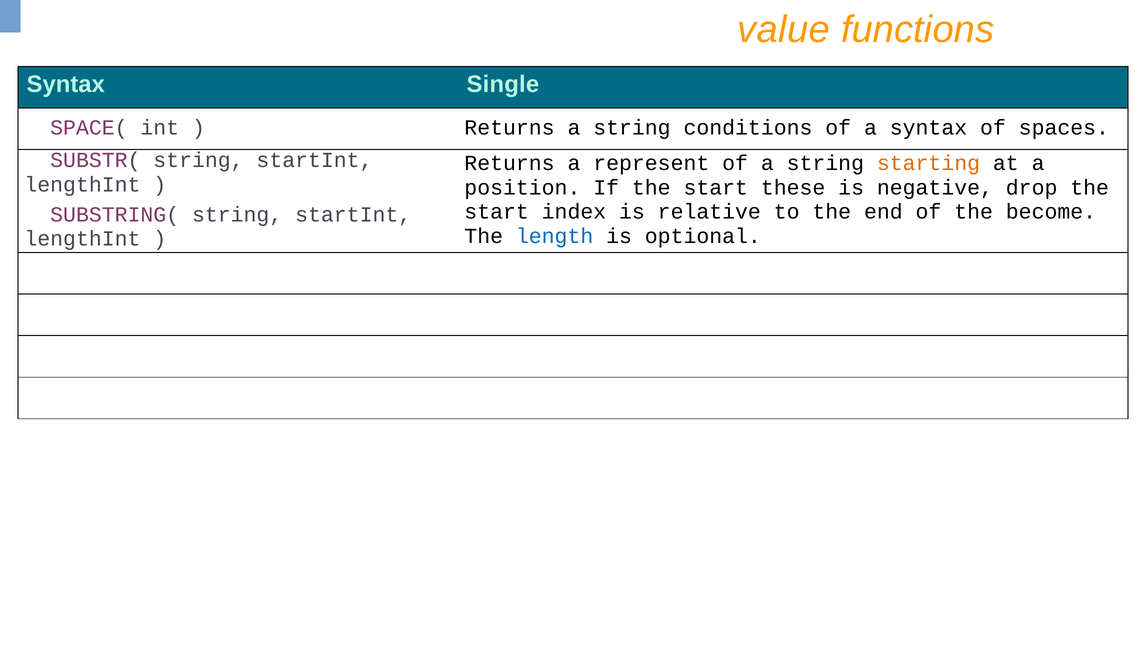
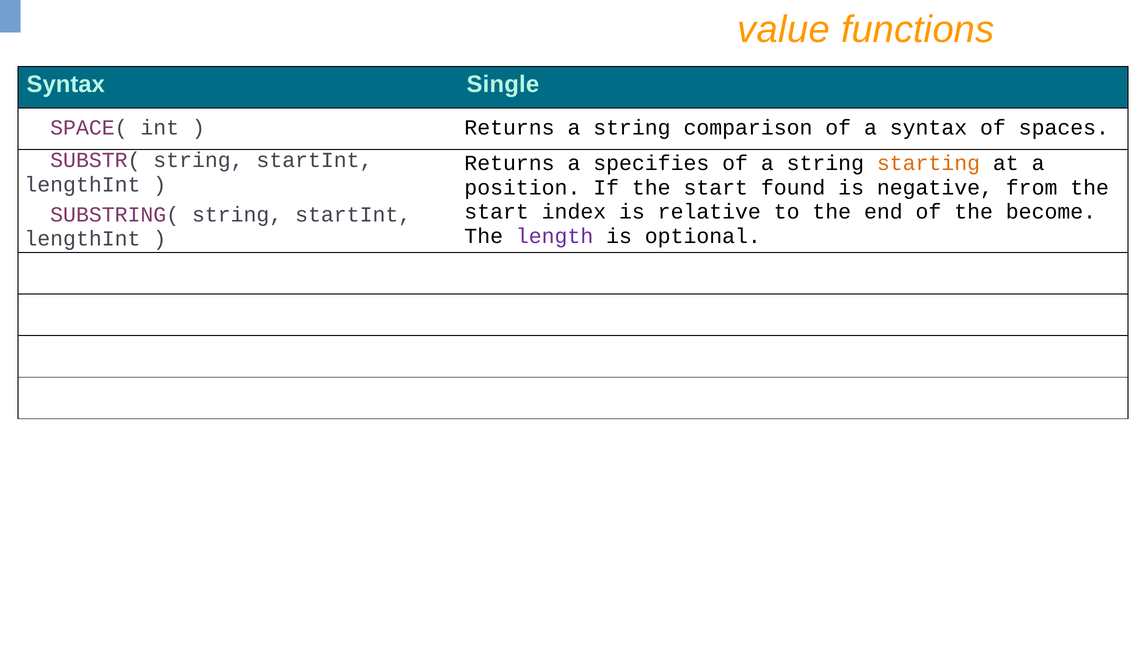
conditions: conditions -> comparison
represent: represent -> specifies
these: these -> found
drop: drop -> from
length colour: blue -> purple
